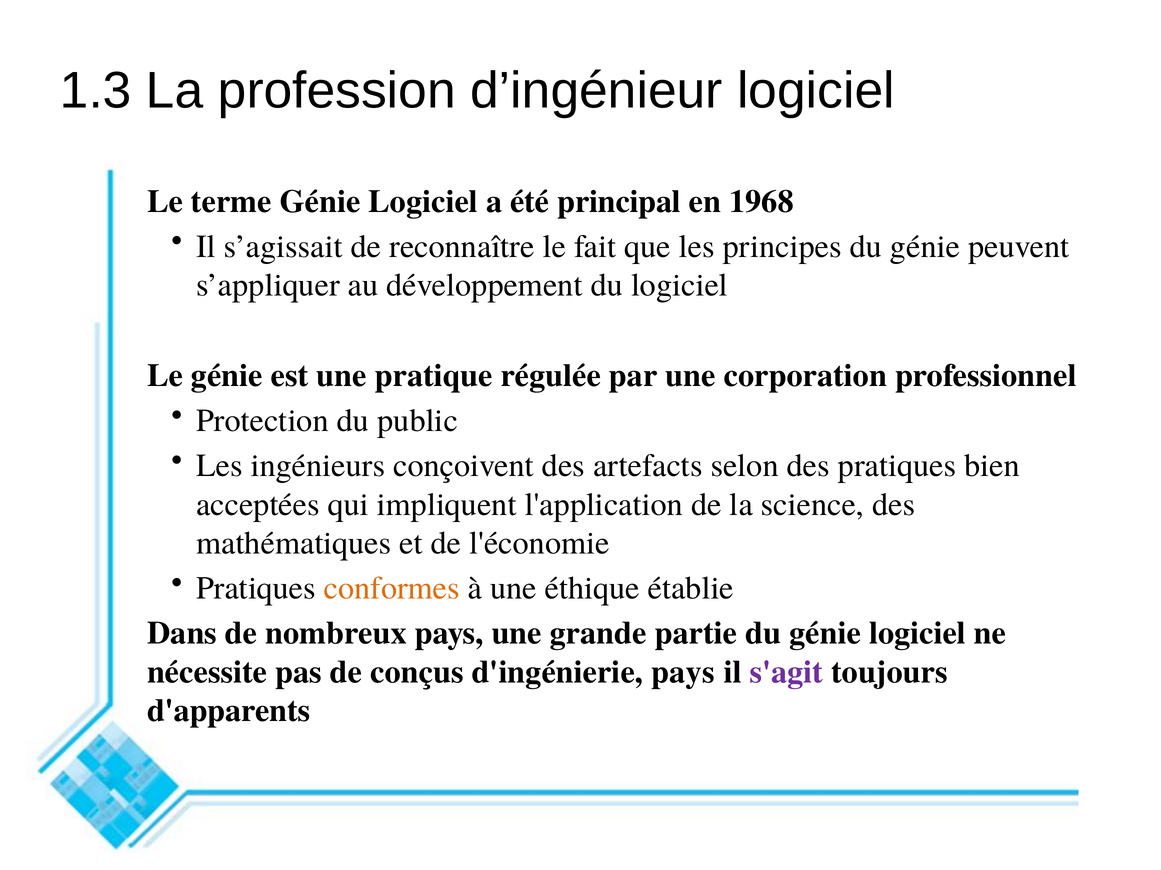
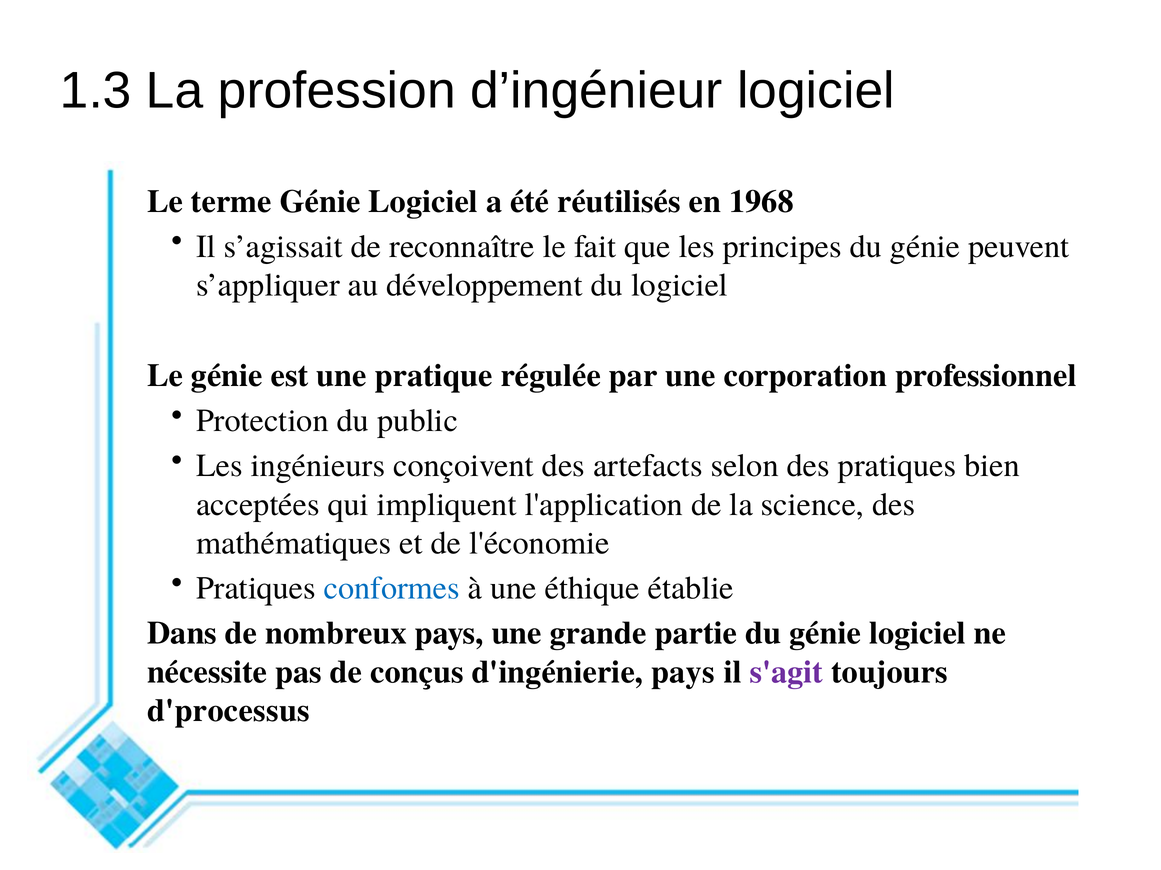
principal: principal -> réutilisés
conformes colour: orange -> blue
d'apparents: d'apparents -> d'processus
